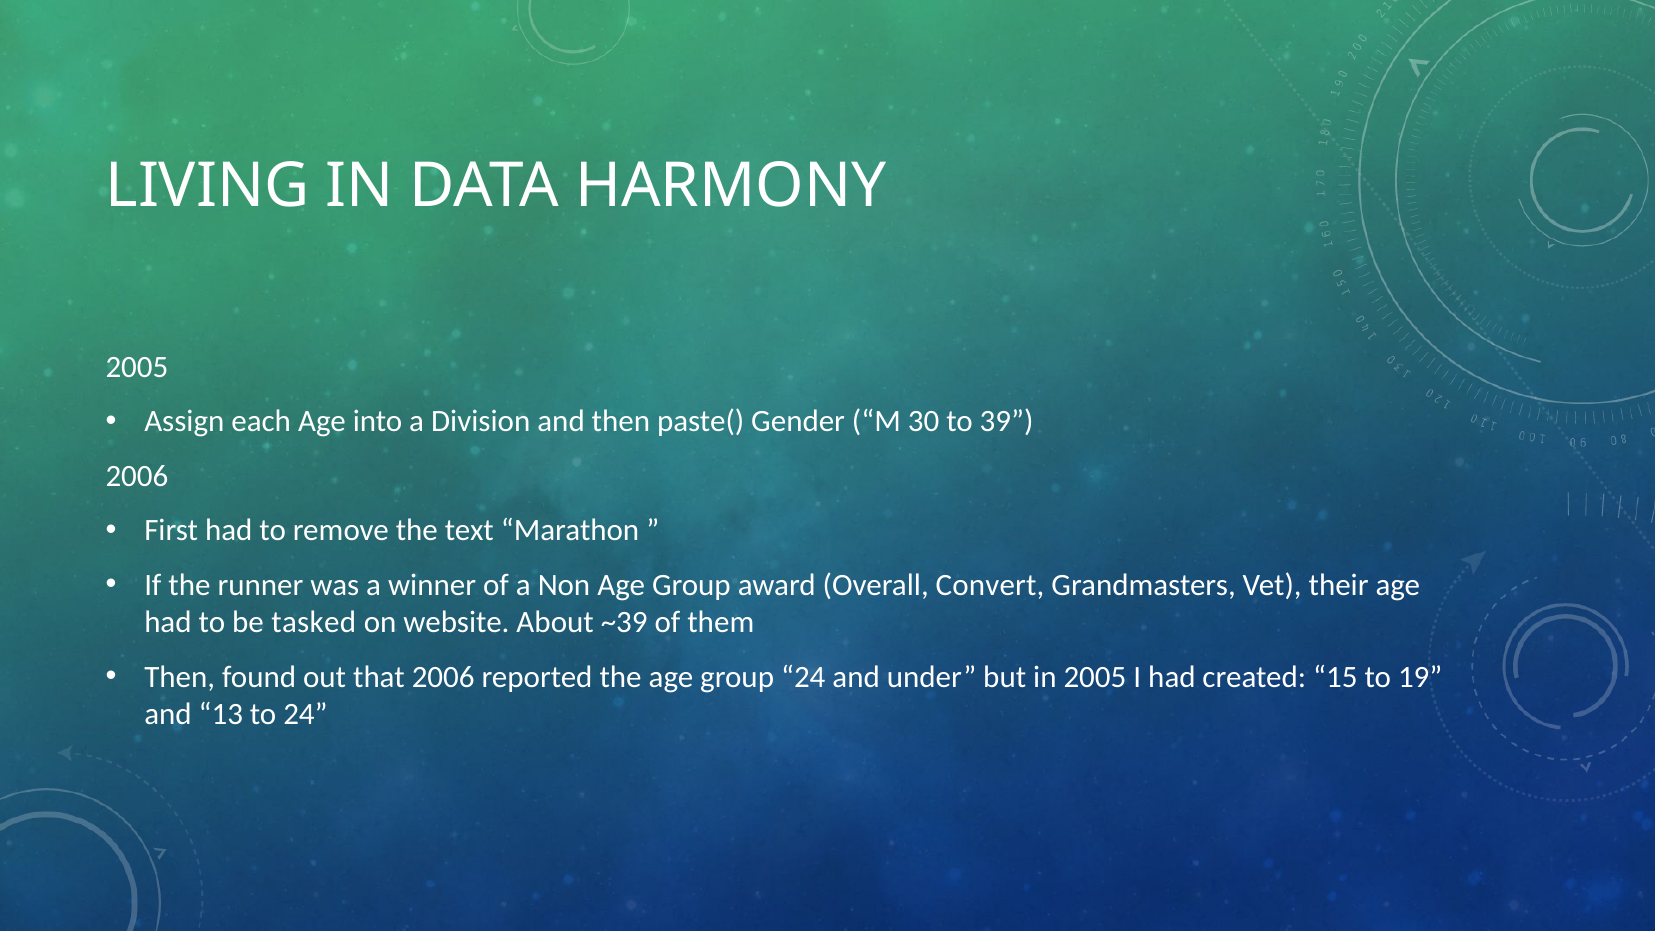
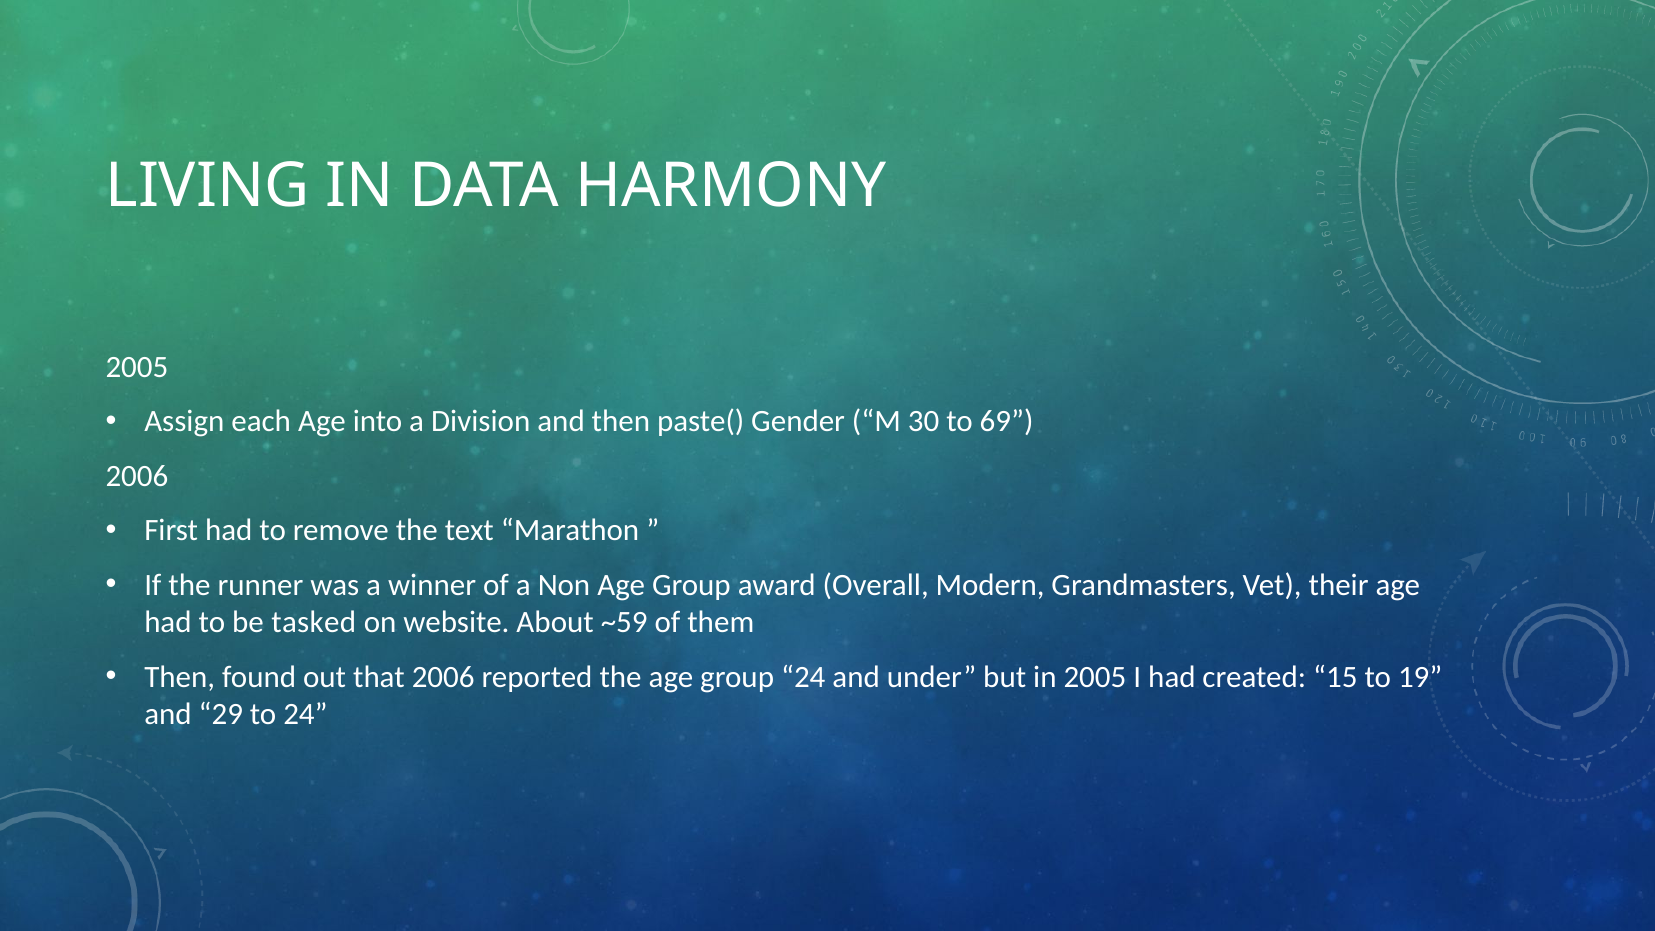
39: 39 -> 69
Convert: Convert -> Modern
~39: ~39 -> ~59
13: 13 -> 29
